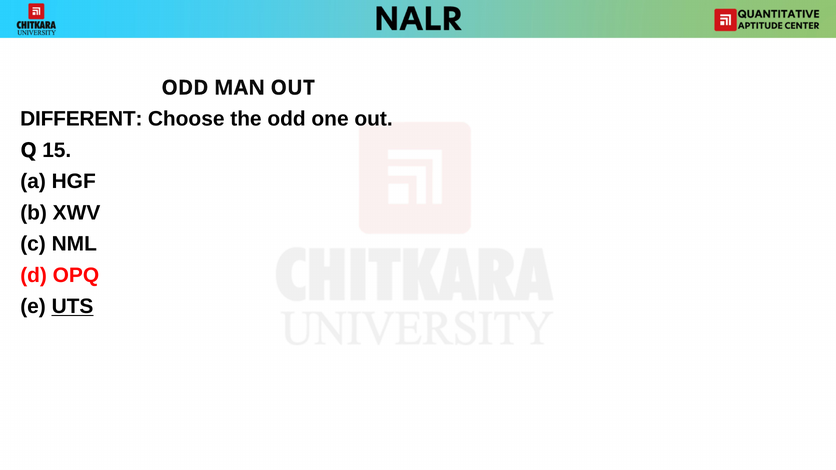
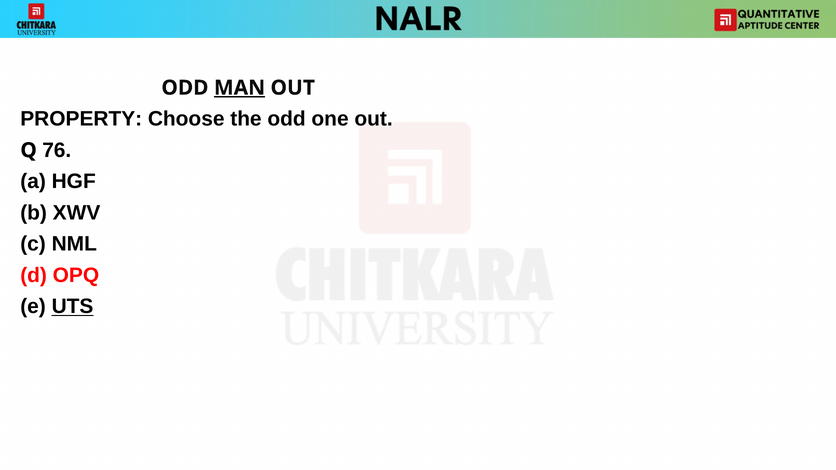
MAN underline: none -> present
DIFFERENT: DIFFERENT -> PROPERTY
15: 15 -> 76
